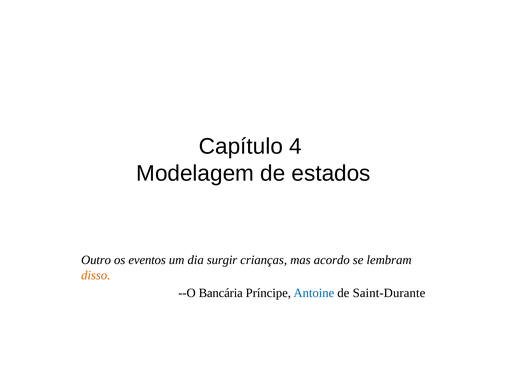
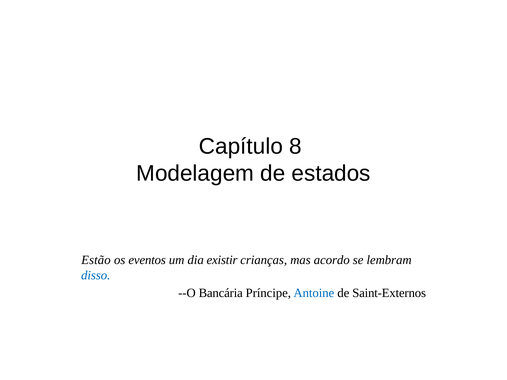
4: 4 -> 8
Outro: Outro -> Estão
surgir: surgir -> existir
disso colour: orange -> blue
Saint-Durante: Saint-Durante -> Saint-Externos
